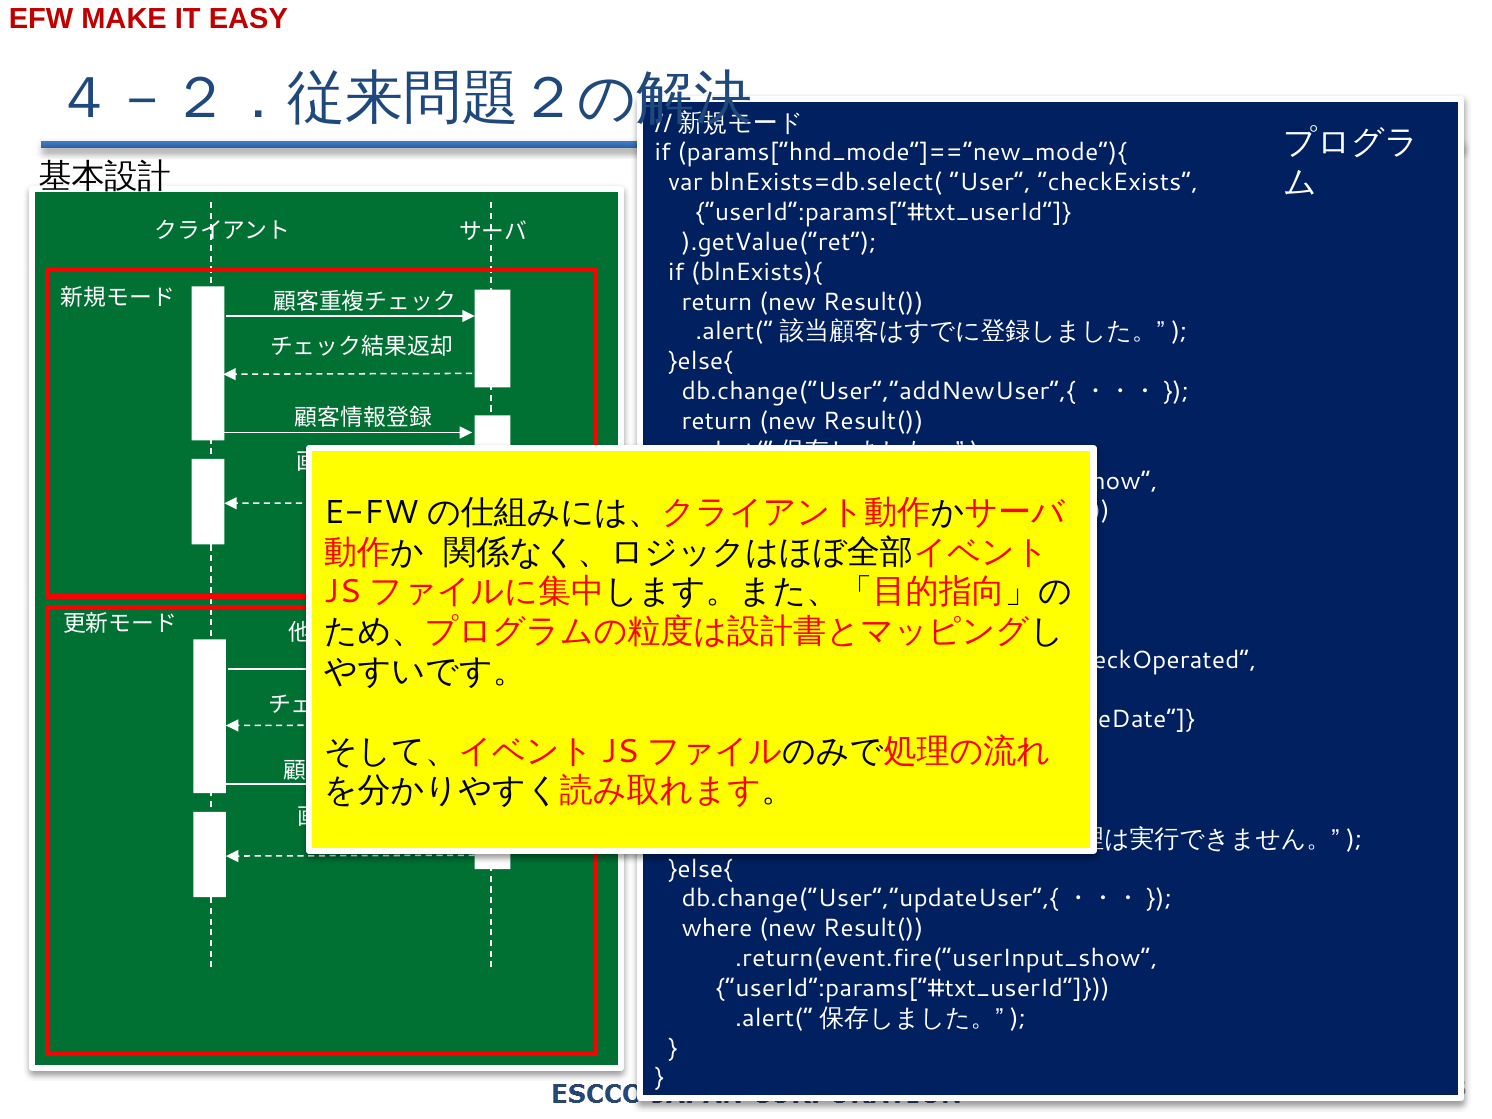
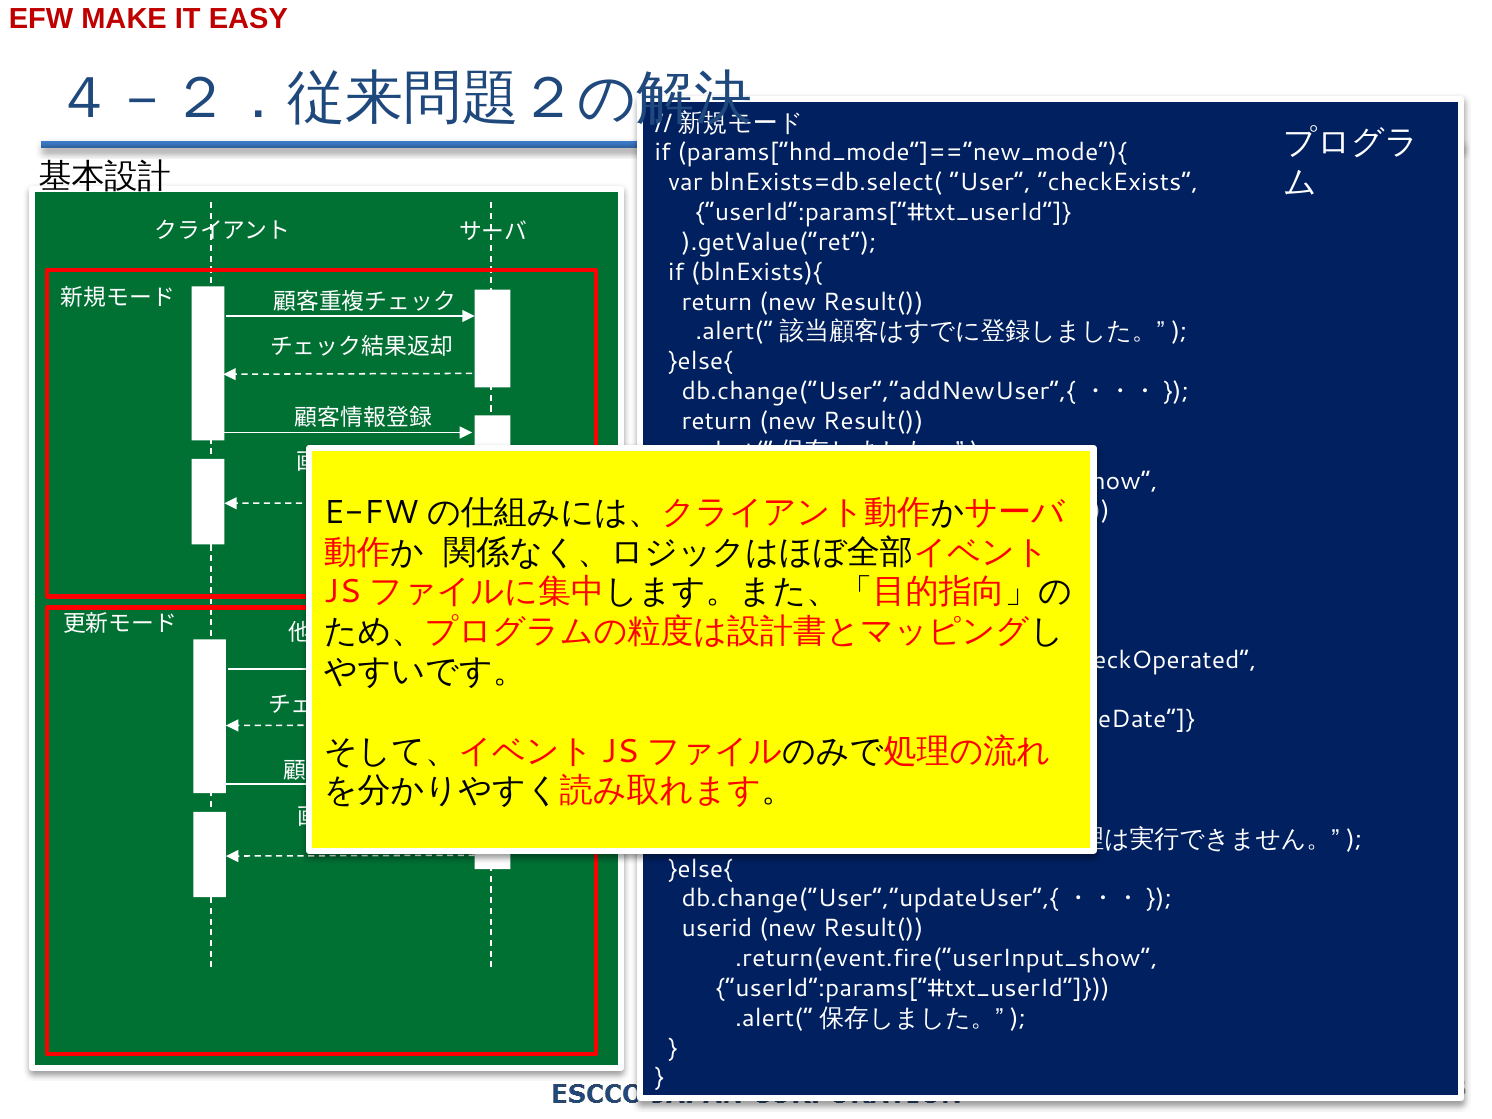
where: where -> userid
